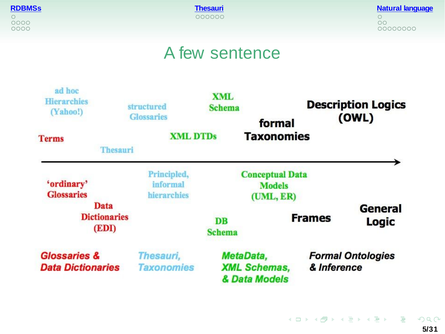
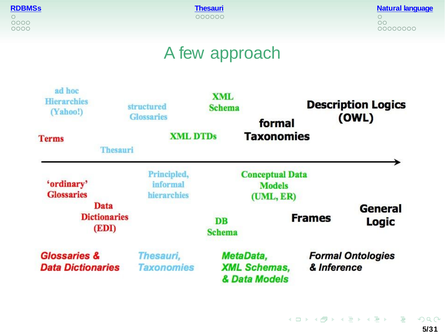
sentence: sentence -> approach
